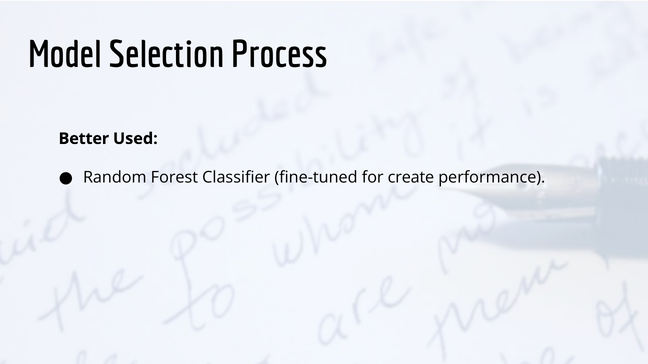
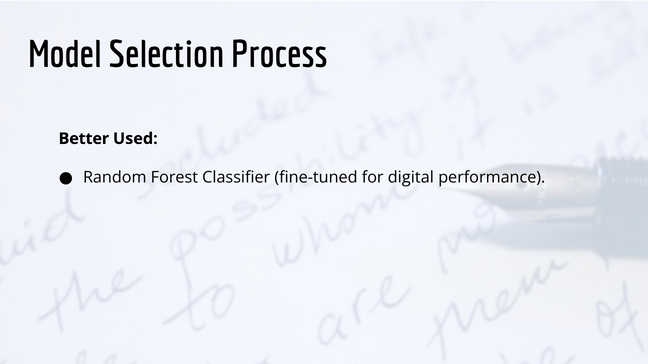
create: create -> digital
